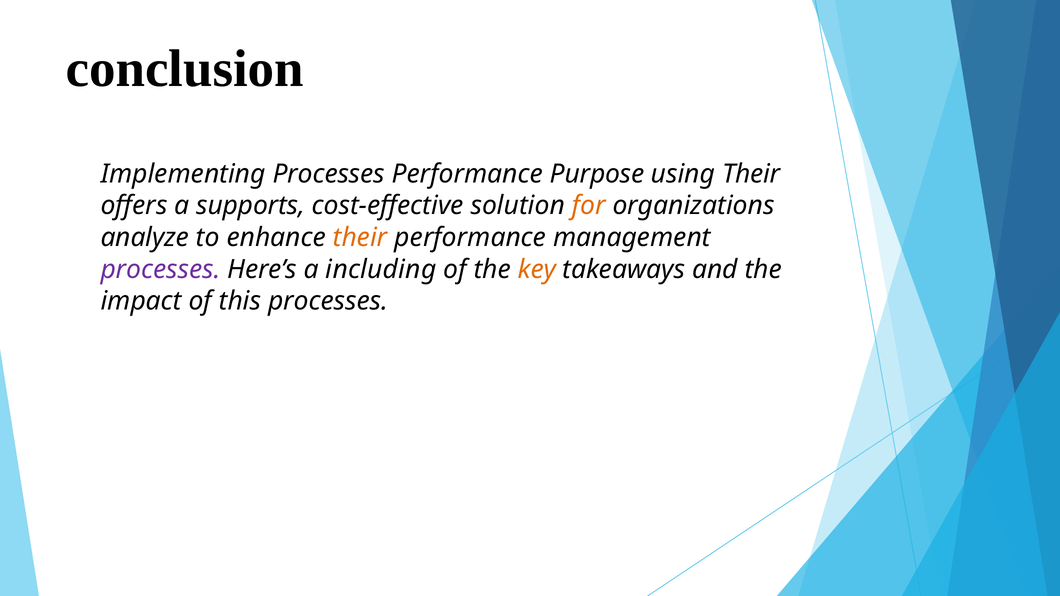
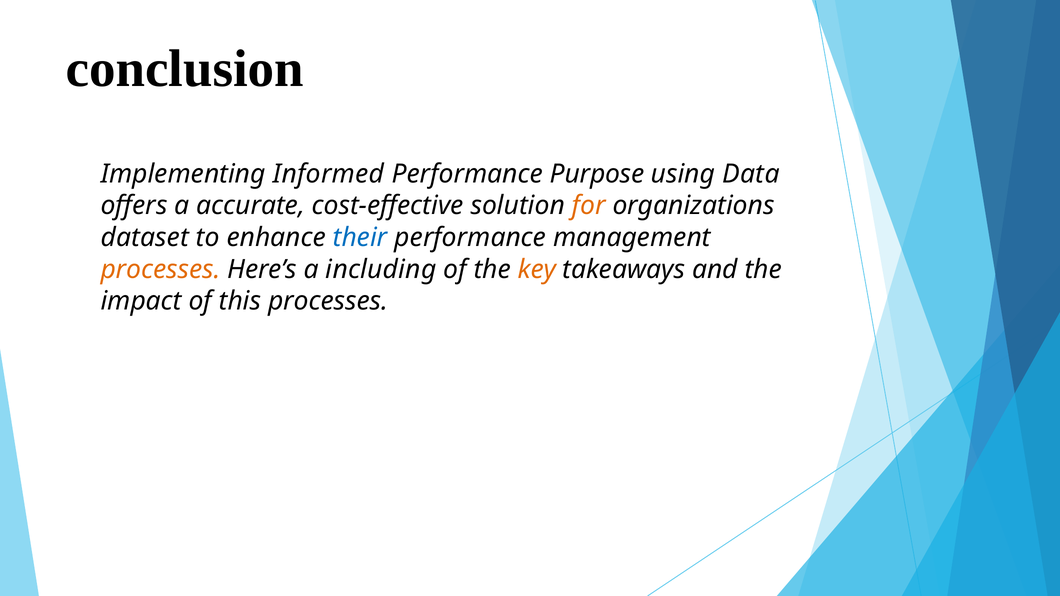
Implementing Processes: Processes -> Informed
using Their: Their -> Data
supports: supports -> accurate
analyze: analyze -> dataset
their at (360, 238) colour: orange -> blue
processes at (160, 269) colour: purple -> orange
